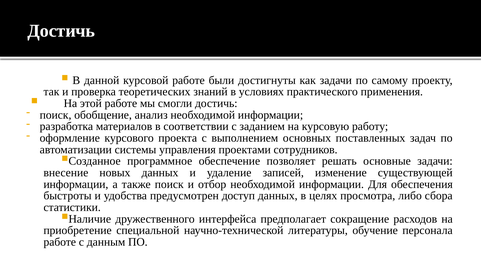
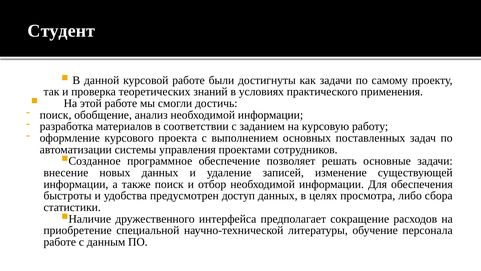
Достичь at (61, 31): Достичь -> Студент
